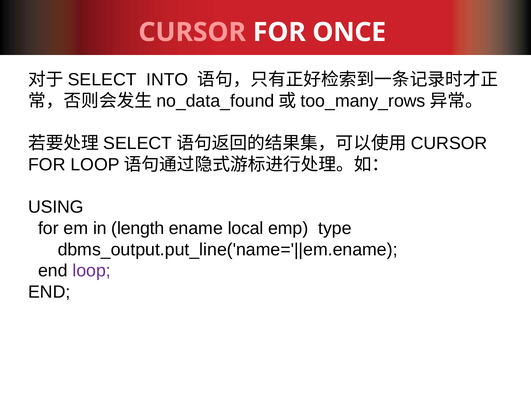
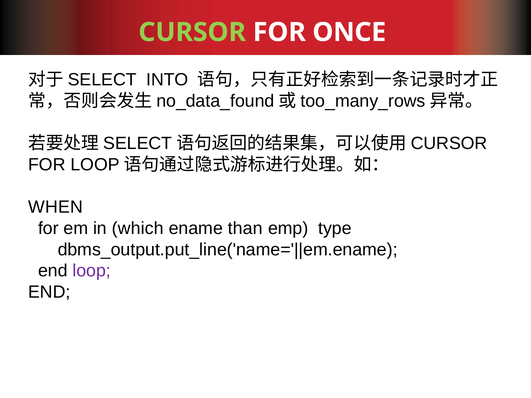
CURSOR colour: pink -> light green
USING: USING -> WHEN
length: length -> which
local: local -> than
